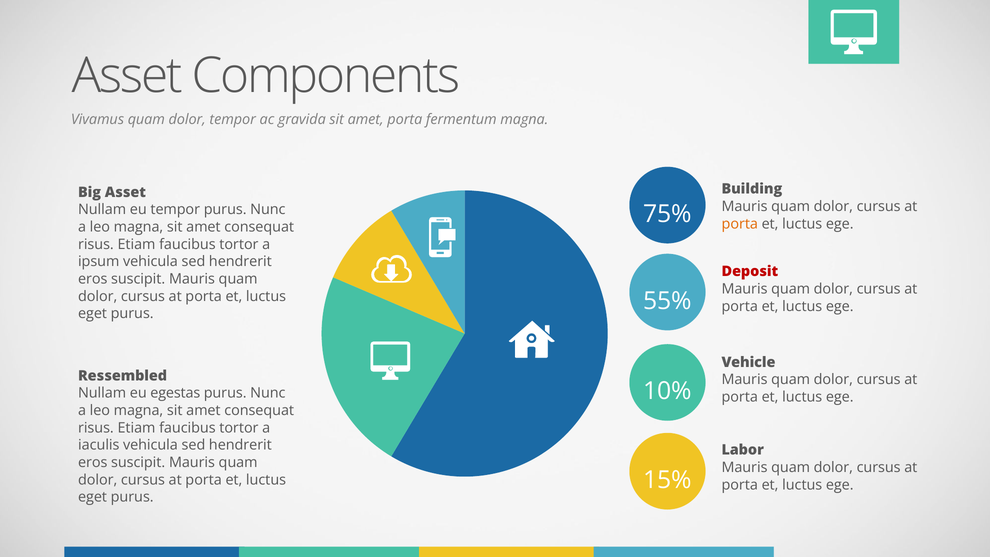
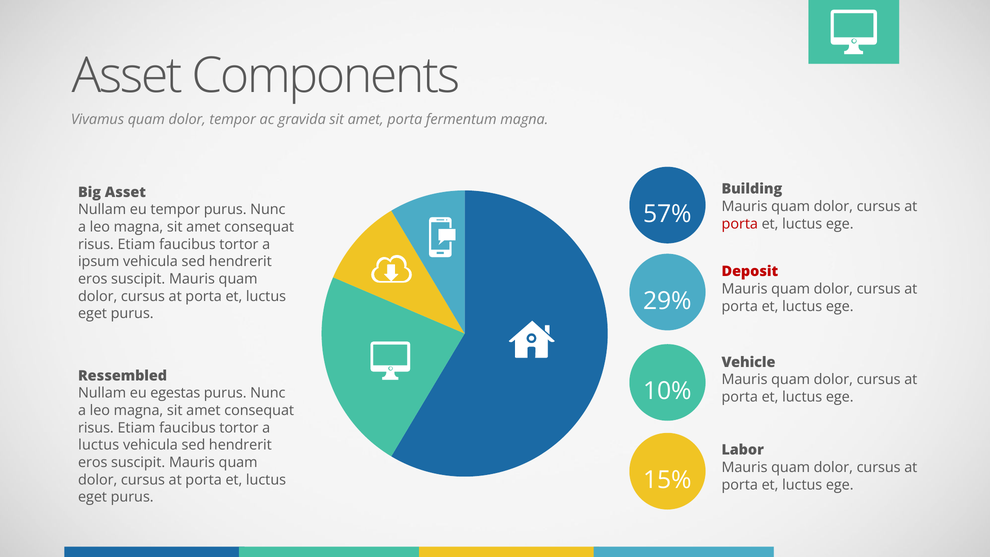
75%: 75% -> 57%
porta at (740, 224) colour: orange -> red
55%: 55% -> 29%
iaculis at (99, 445): iaculis -> luctus
